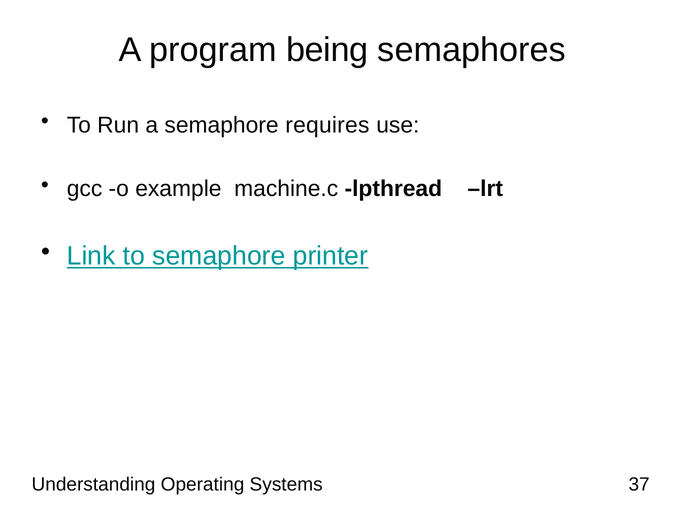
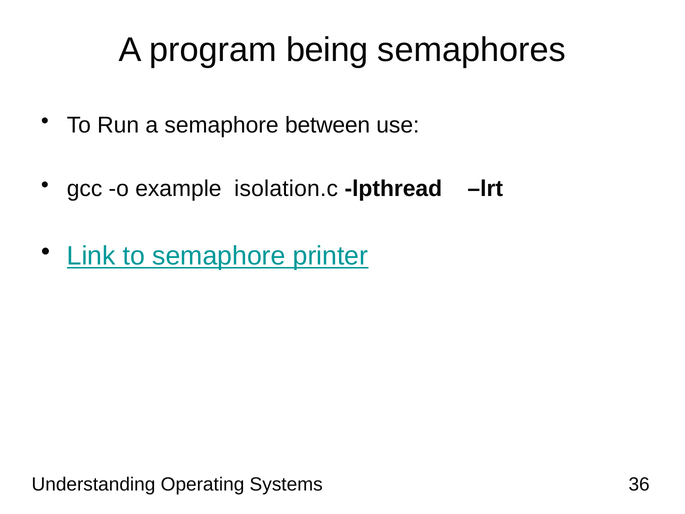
requires: requires -> between
machine.c: machine.c -> isolation.c
37: 37 -> 36
